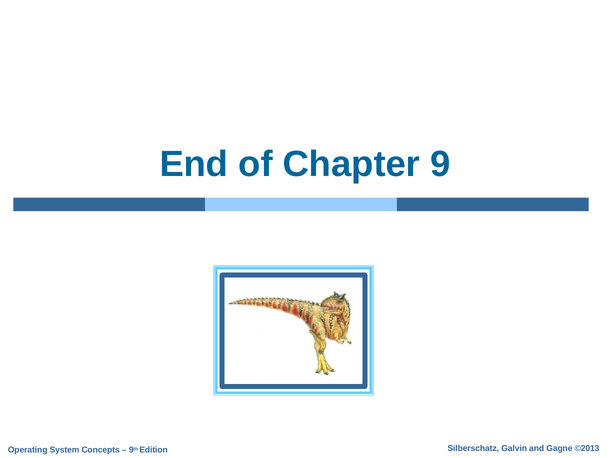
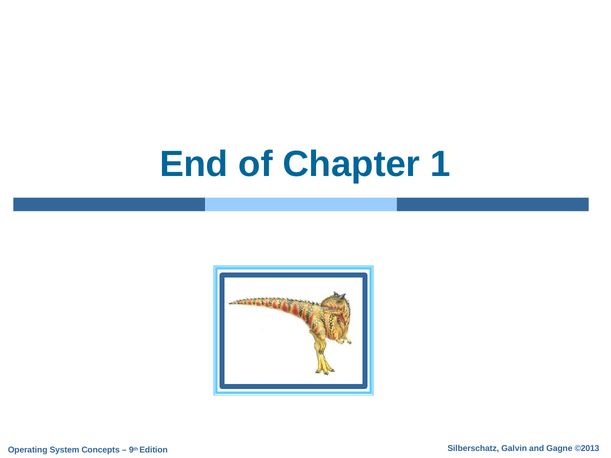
9: 9 -> 1
